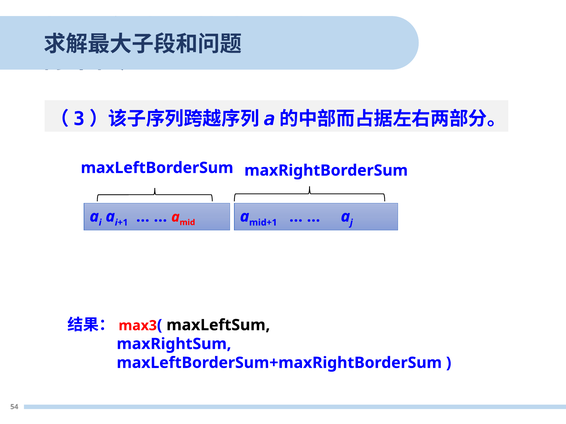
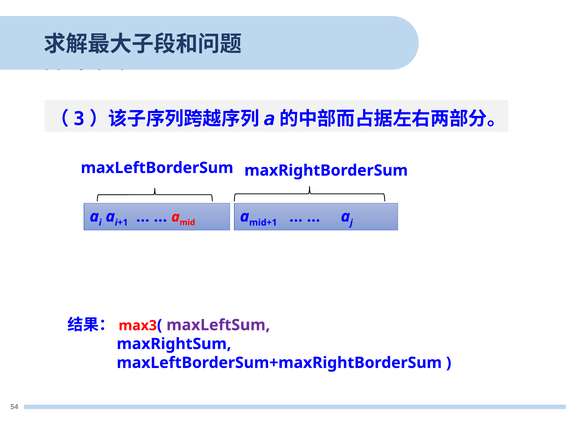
maxLeftSum colour: black -> purple
